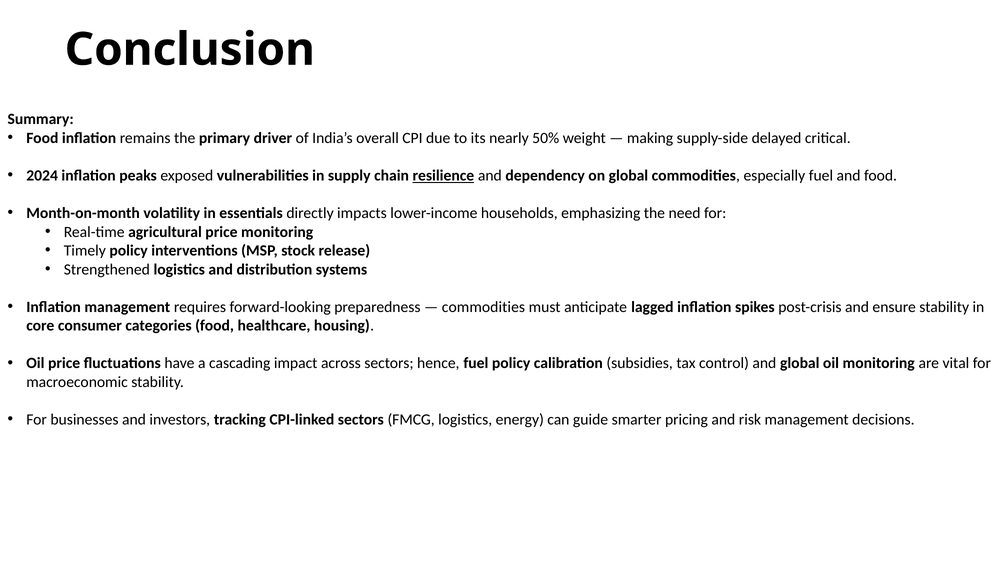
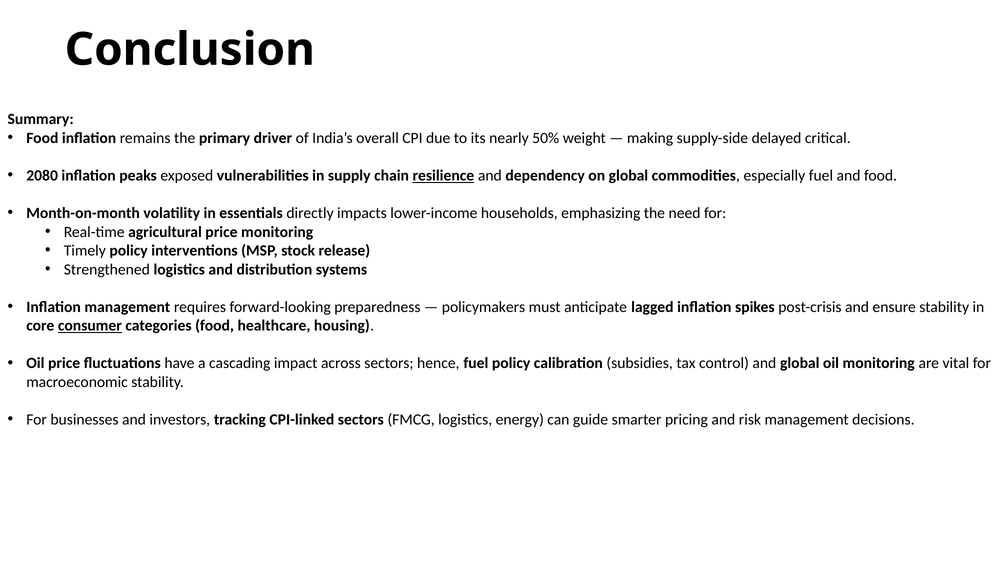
2024: 2024 -> 2080
commodities at (483, 307): commodities -> policymakers
consumer underline: none -> present
